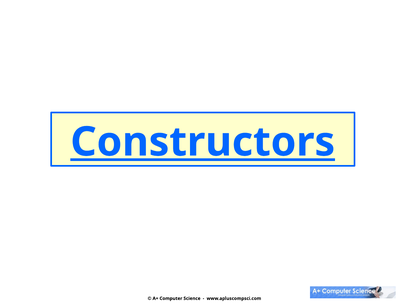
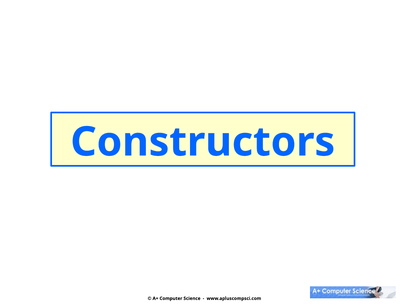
Constructors underline: present -> none
